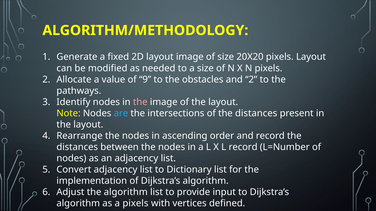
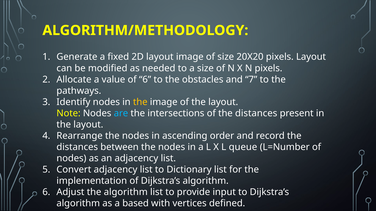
of 9: 9 -> 6
and 2: 2 -> 7
the at (140, 102) colour: pink -> yellow
L record: record -> queue
a pixels: pixels -> based
